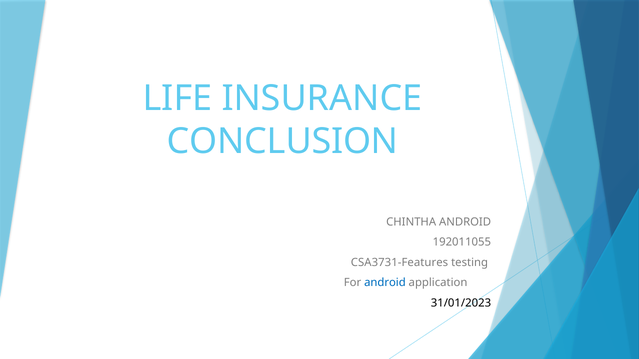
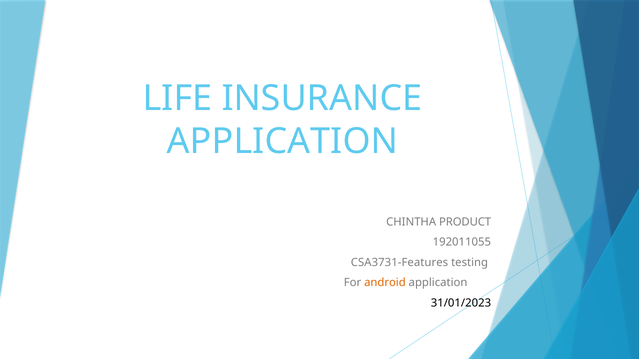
CONCLUSION at (283, 141): CONCLUSION -> APPLICATION
CHINTHA ANDROID: ANDROID -> PRODUCT
android at (385, 283) colour: blue -> orange
